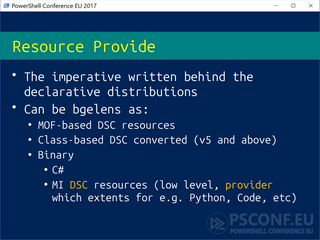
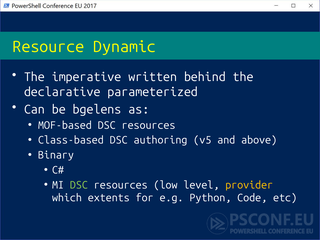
Provide: Provide -> Dynamic
distributions: distributions -> parameterized
converted: converted -> authoring
DSC at (79, 185) colour: yellow -> light green
